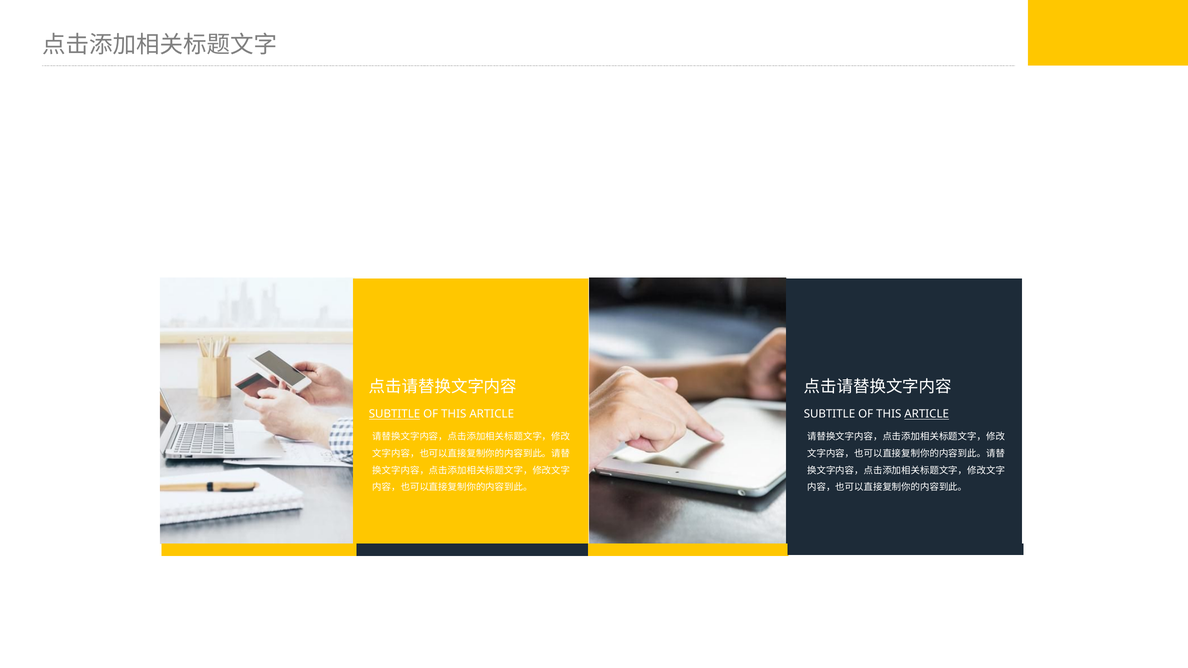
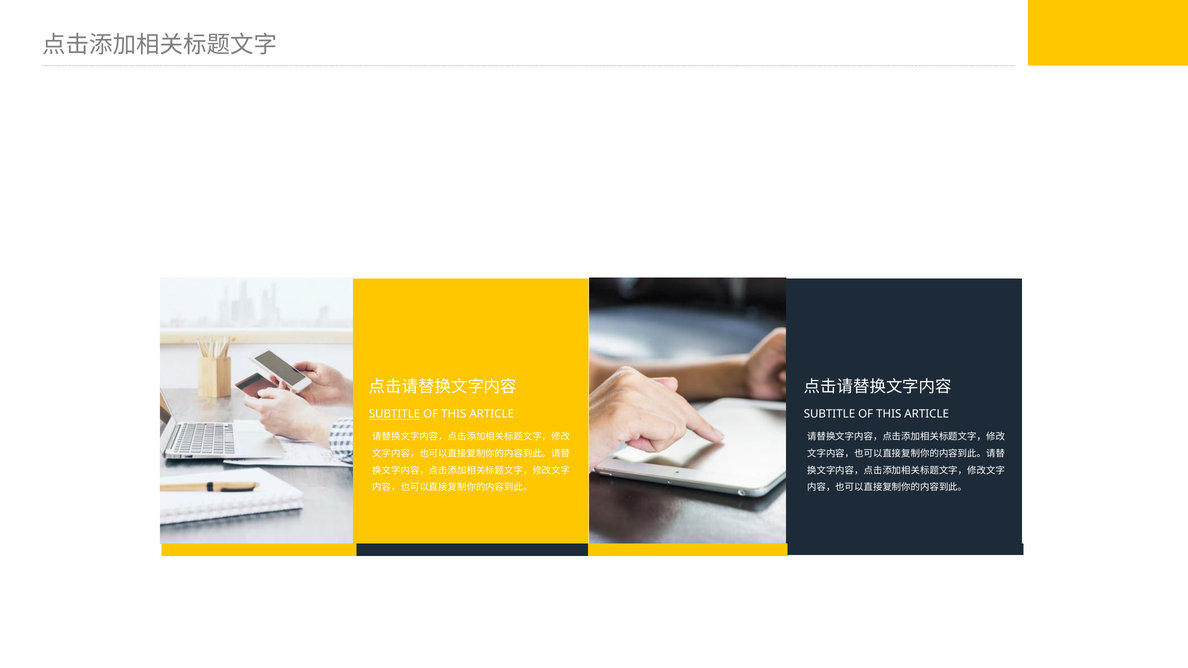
ARTICLE at (927, 414) underline: present -> none
